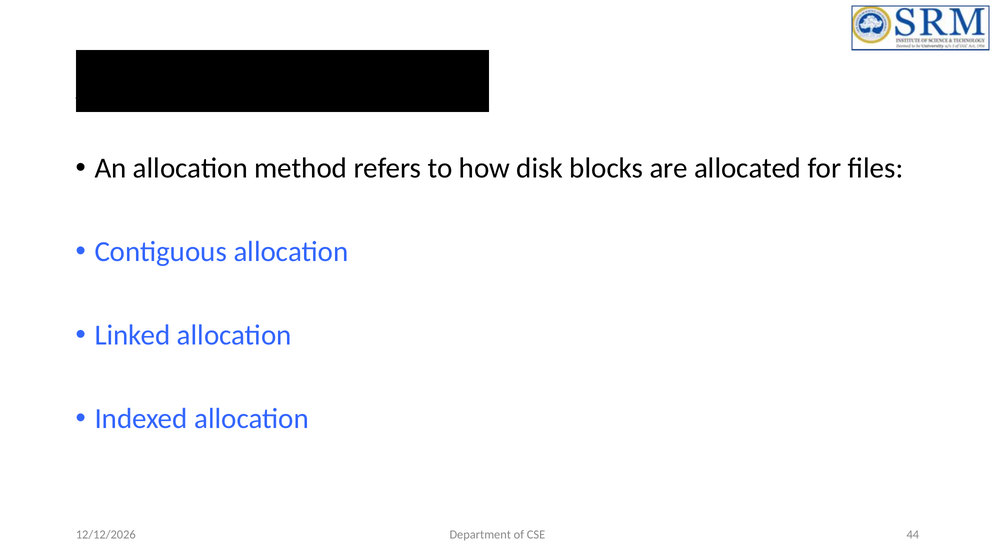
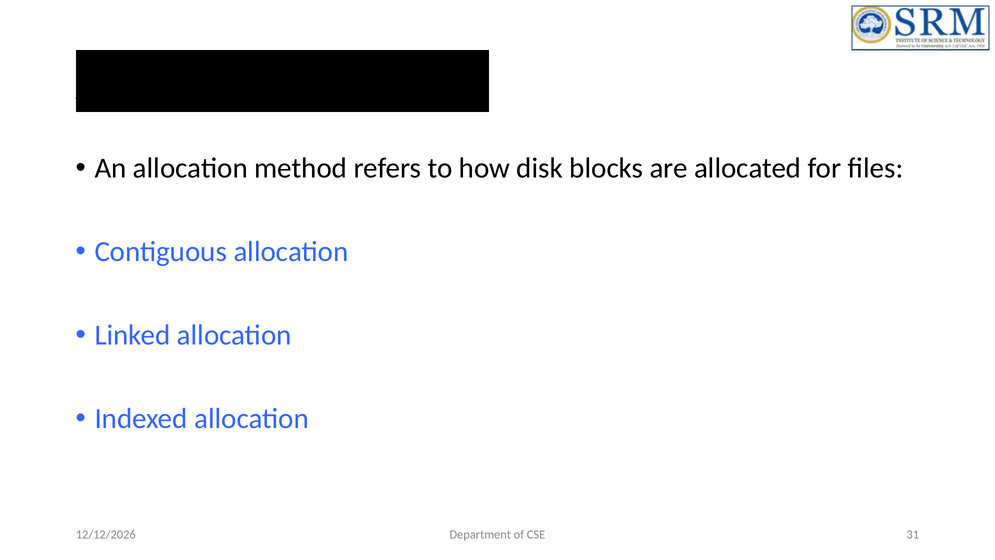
44: 44 -> 31
